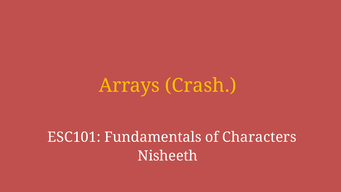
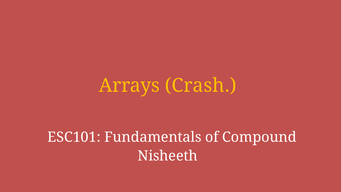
Characters: Characters -> Compound
